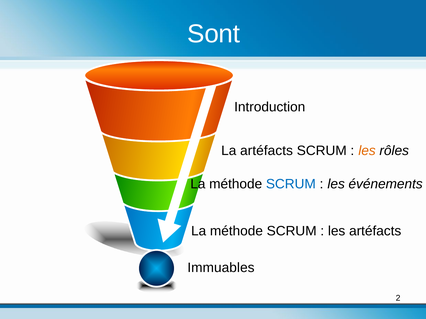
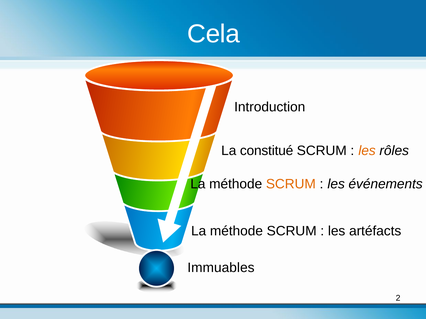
Sont: Sont -> Cela
La artéfacts: artéfacts -> constitué
SCRUM at (291, 184) colour: blue -> orange
